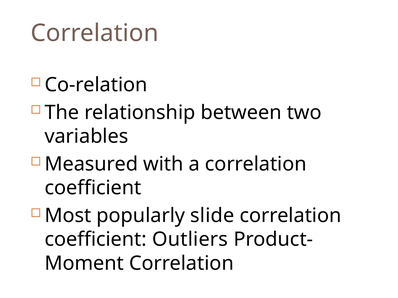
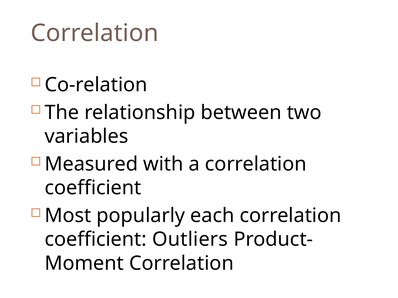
slide: slide -> each
